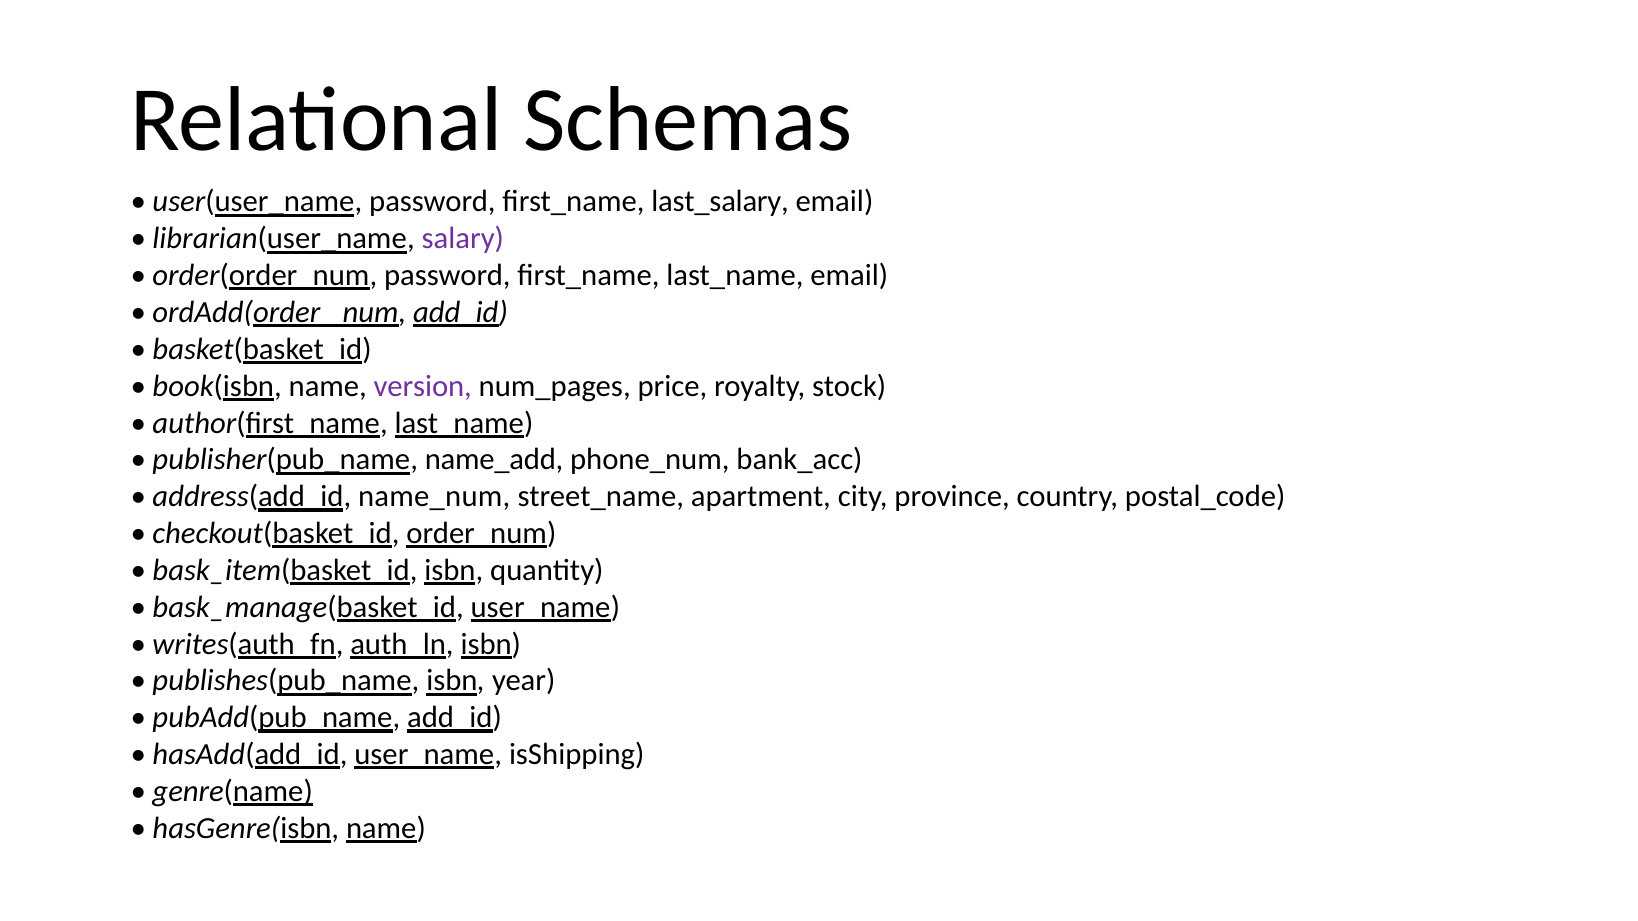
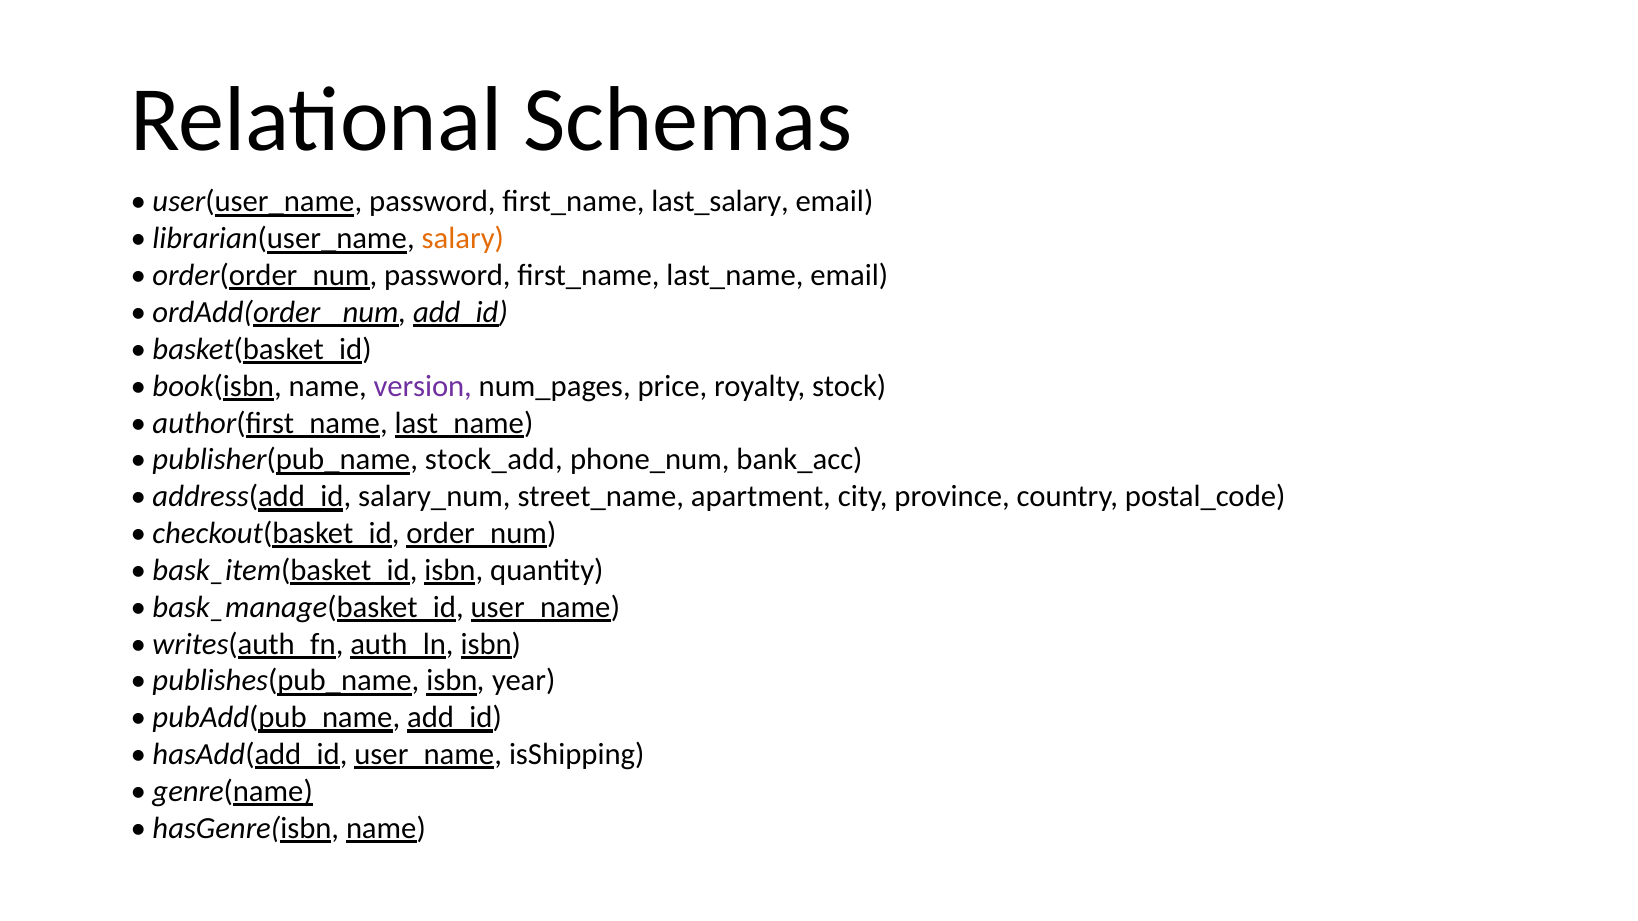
salary colour: purple -> orange
name_add: name_add -> stock_add
name_num: name_num -> salary_num
